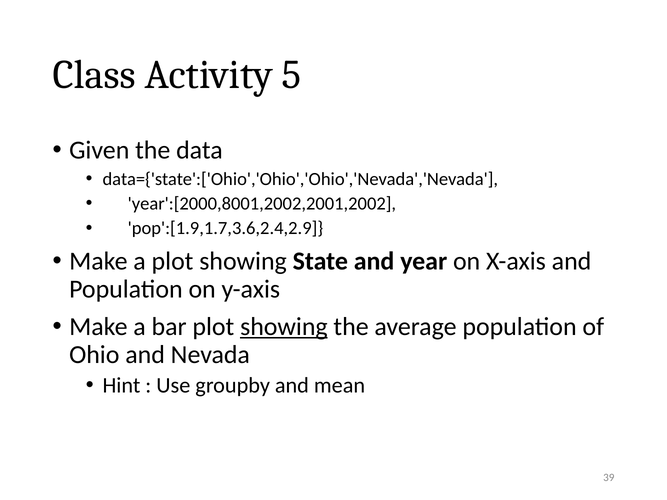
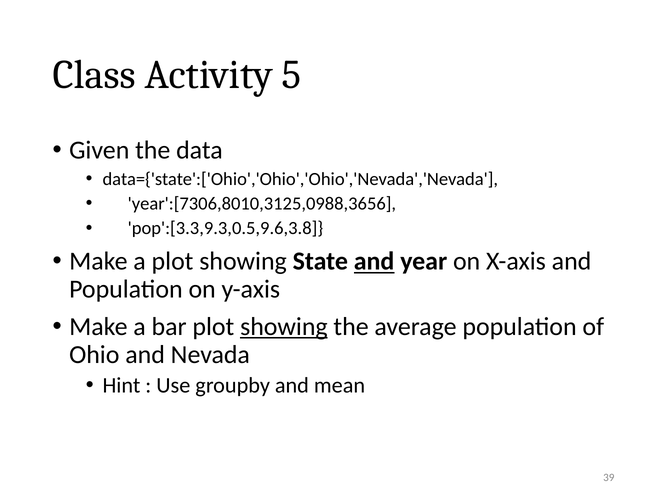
year':[2000,8001,2002,2001,2002: year':[2000,8001,2002,2001,2002 -> year':[7306,8010,3125,0988,3656
pop':[1.9,1.7,3.6,2.4,2.9: pop':[1.9,1.7,3.6,2.4,2.9 -> pop':[3.3,9.3,0.5,9.6,3.8
and at (374, 262) underline: none -> present
